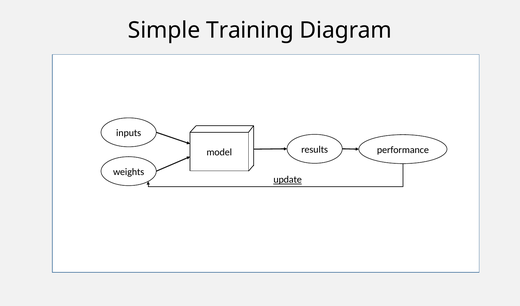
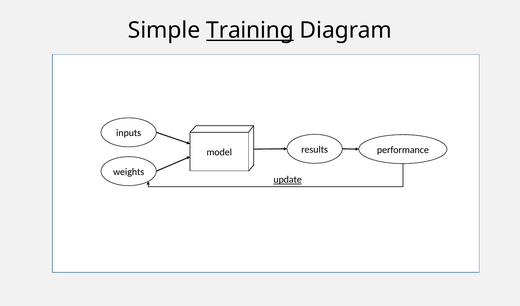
Training underline: none -> present
